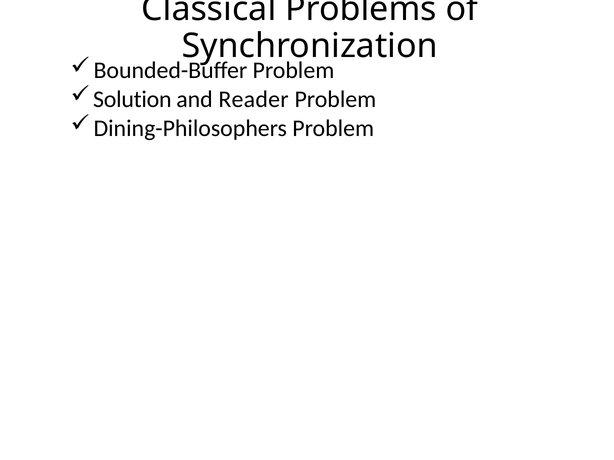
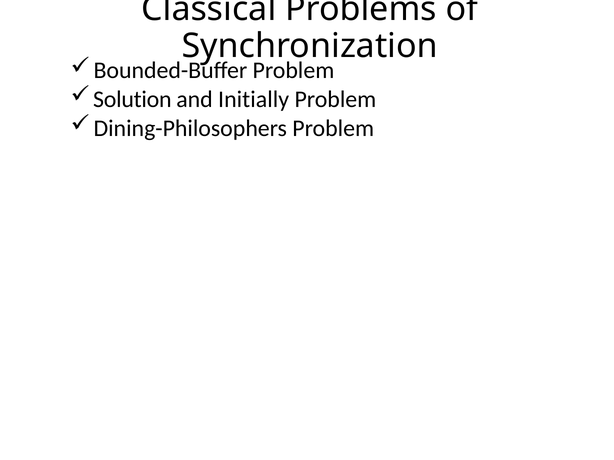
Reader: Reader -> Initially
